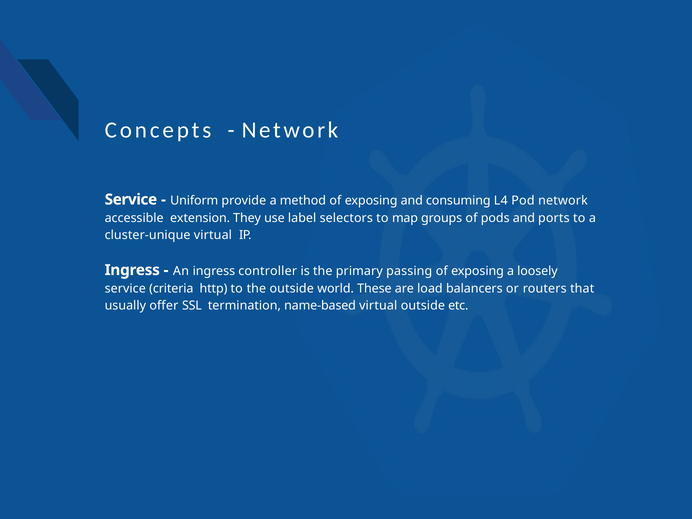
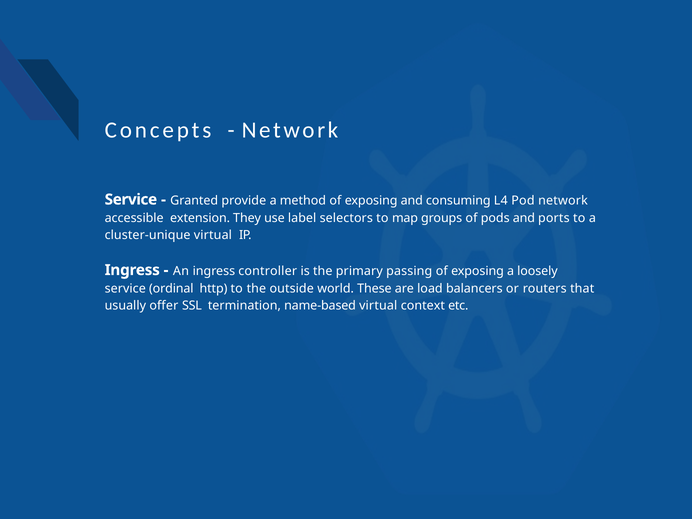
Uniform: Uniform -> Granted
criteria: criteria -> ordinal
virtual outside: outside -> context
